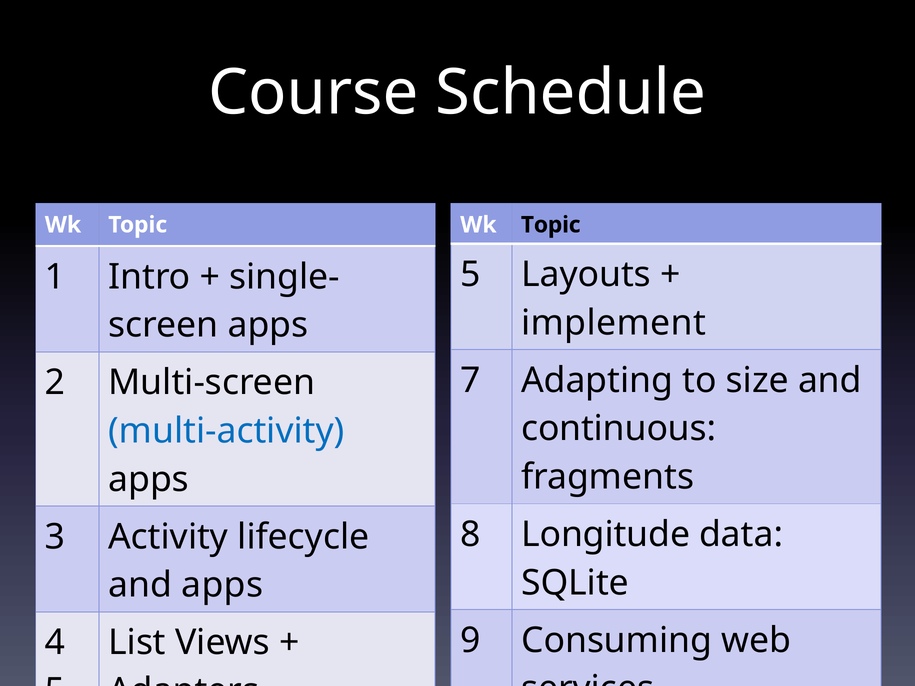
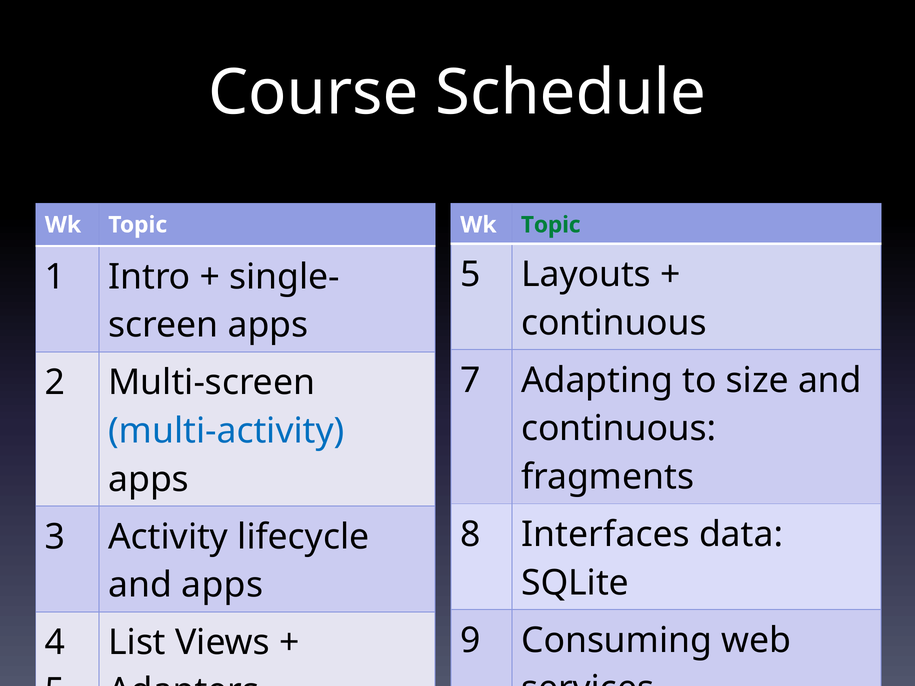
Topic at (551, 225) colour: black -> green
implement at (614, 323): implement -> continuous
Longitude: Longitude -> Interfaces
